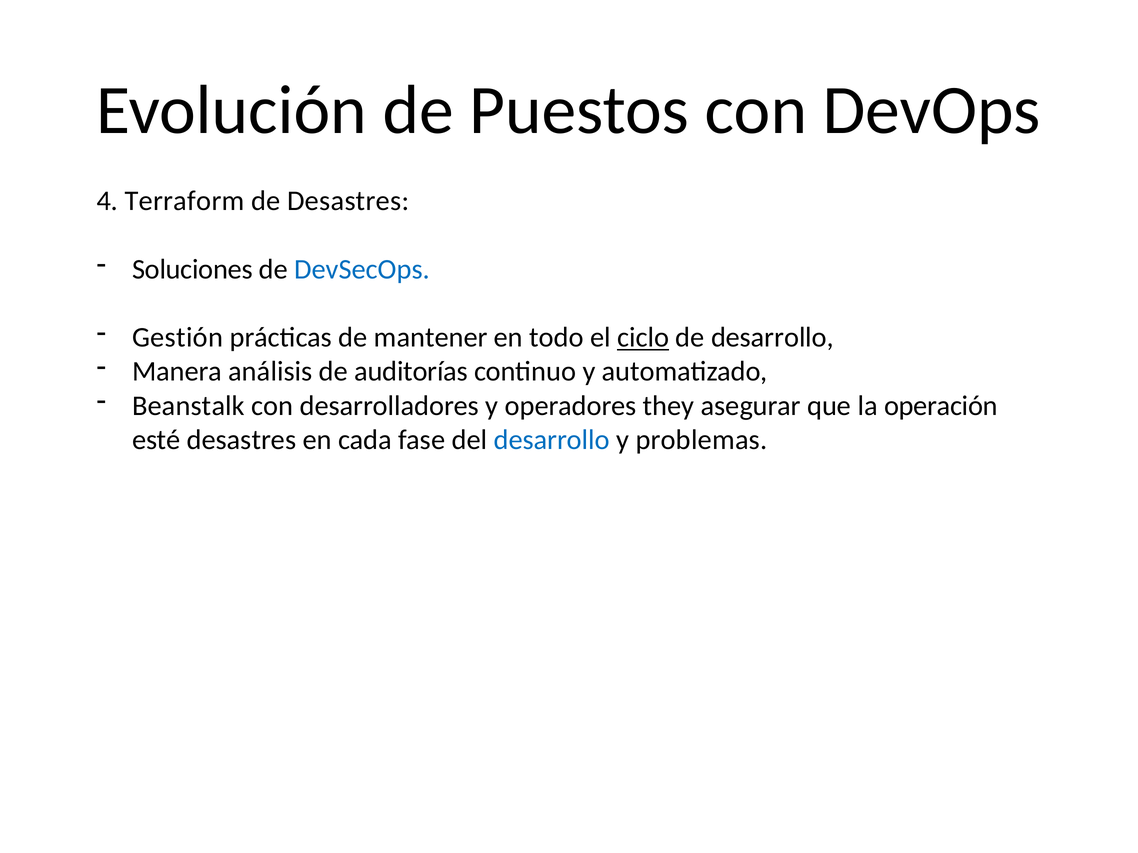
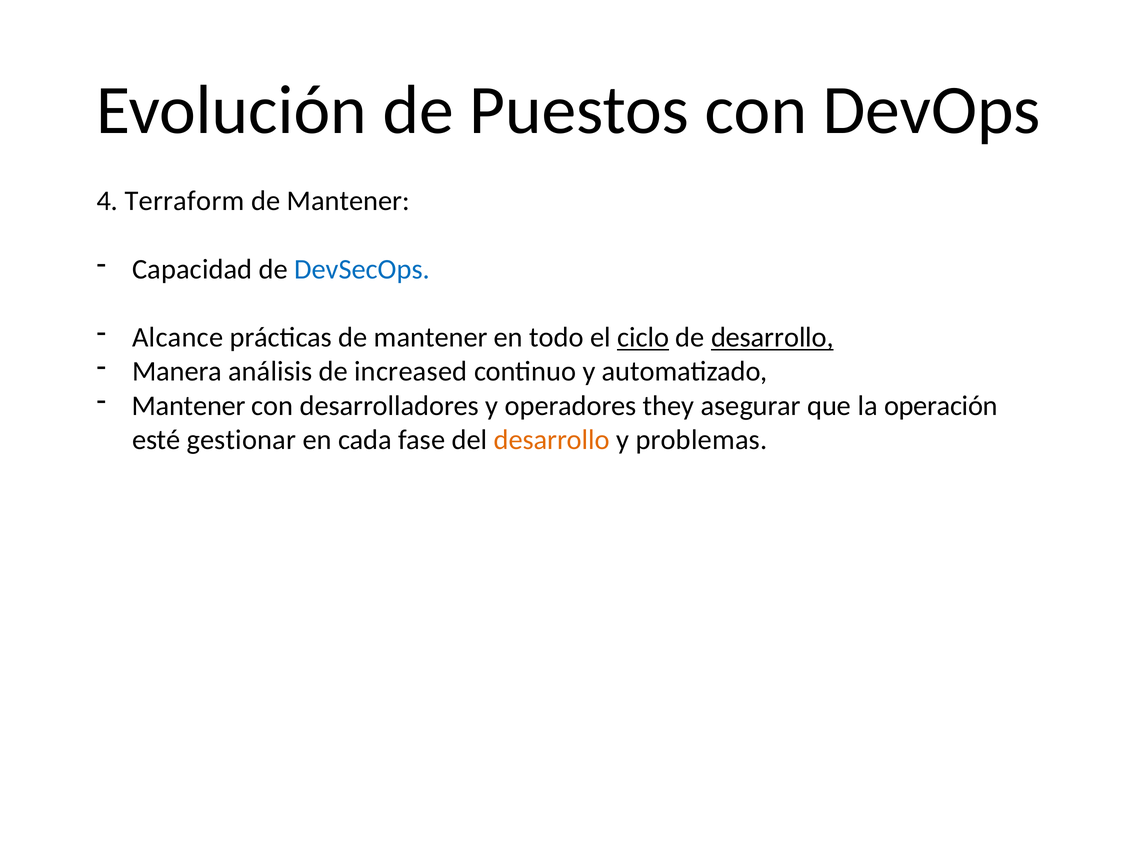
Desastres at (348, 201): Desastres -> Mantener
Soluciones: Soluciones -> Capacidad
Gestión: Gestión -> Alcance
desarrollo at (772, 338) underline: none -> present
auditorías: auditorías -> increased
Beanstalk at (188, 406): Beanstalk -> Mantener
esté desastres: desastres -> gestionar
desarrollo at (552, 440) colour: blue -> orange
